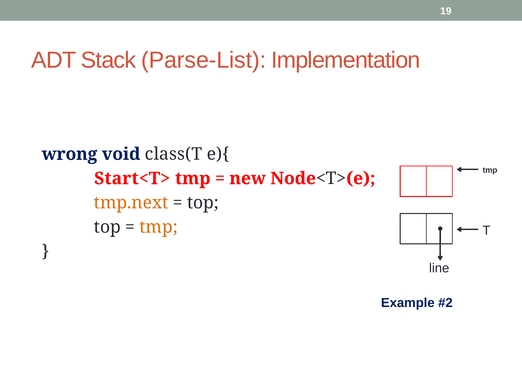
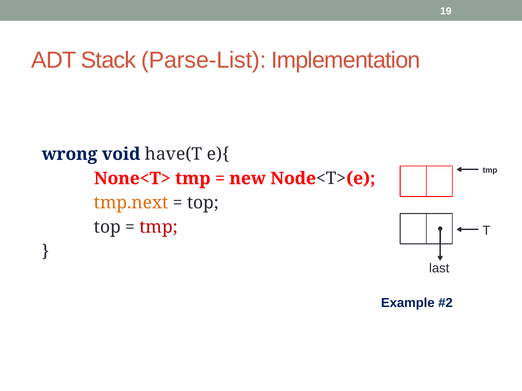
class(T: class(T -> have(T
Start<T>: Start<T> -> None<T>
tmp at (159, 227) colour: orange -> red
line: line -> last
